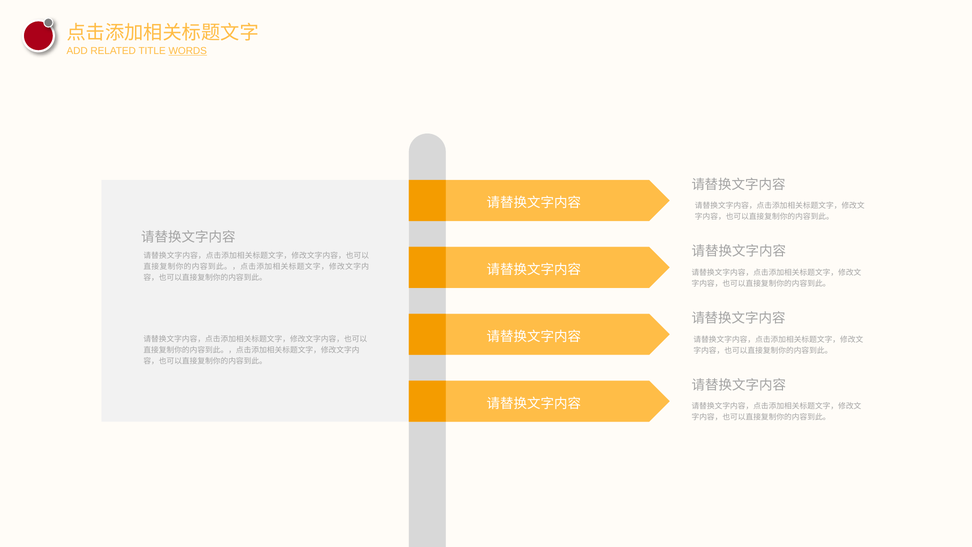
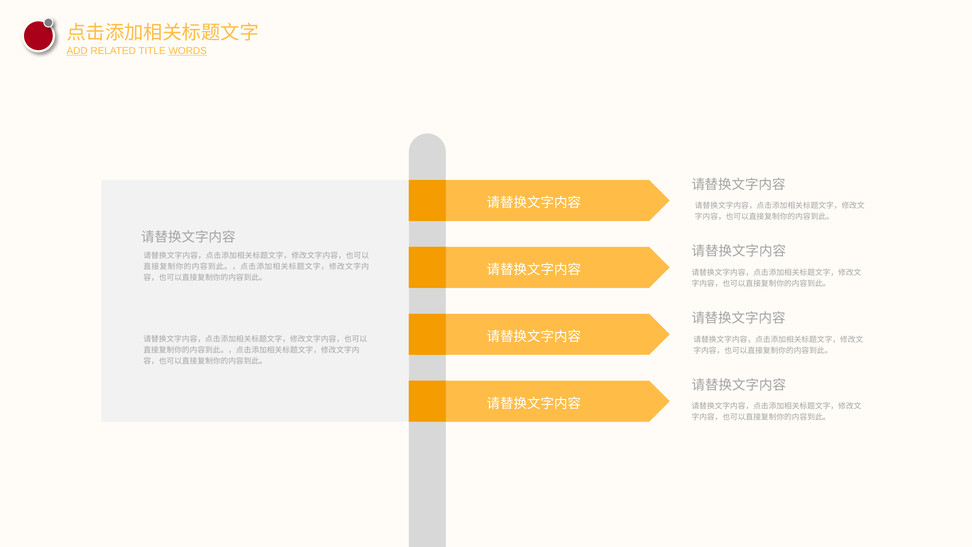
ADD underline: none -> present
